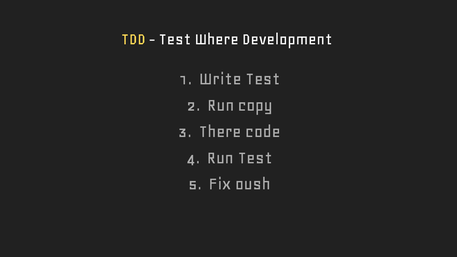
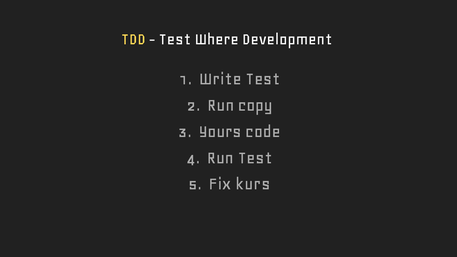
There: There -> Yours
oush: oush -> kurs
